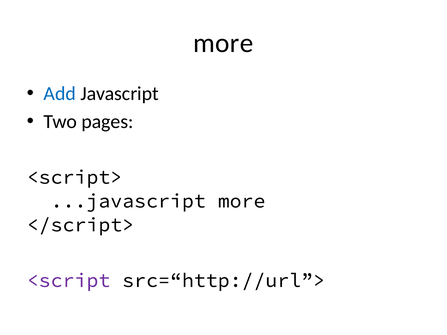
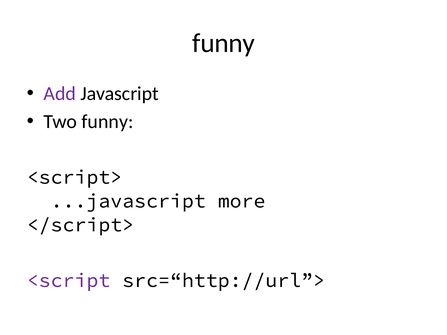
more at (223, 43): more -> funny
Add colour: blue -> purple
Two pages: pages -> funny
